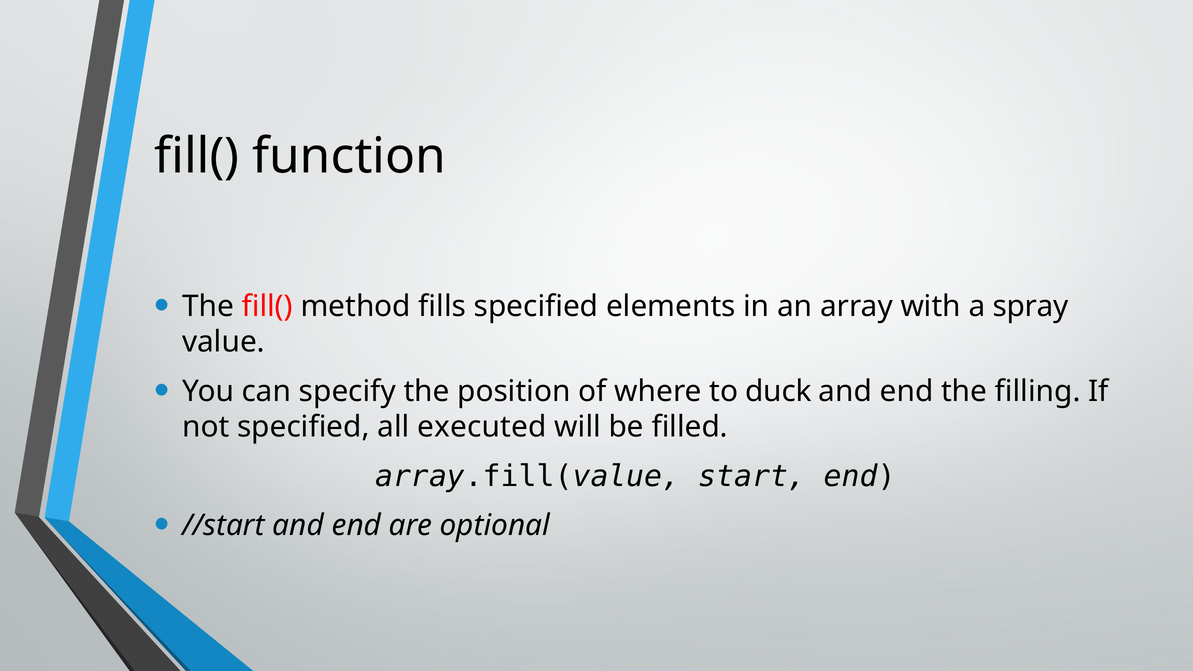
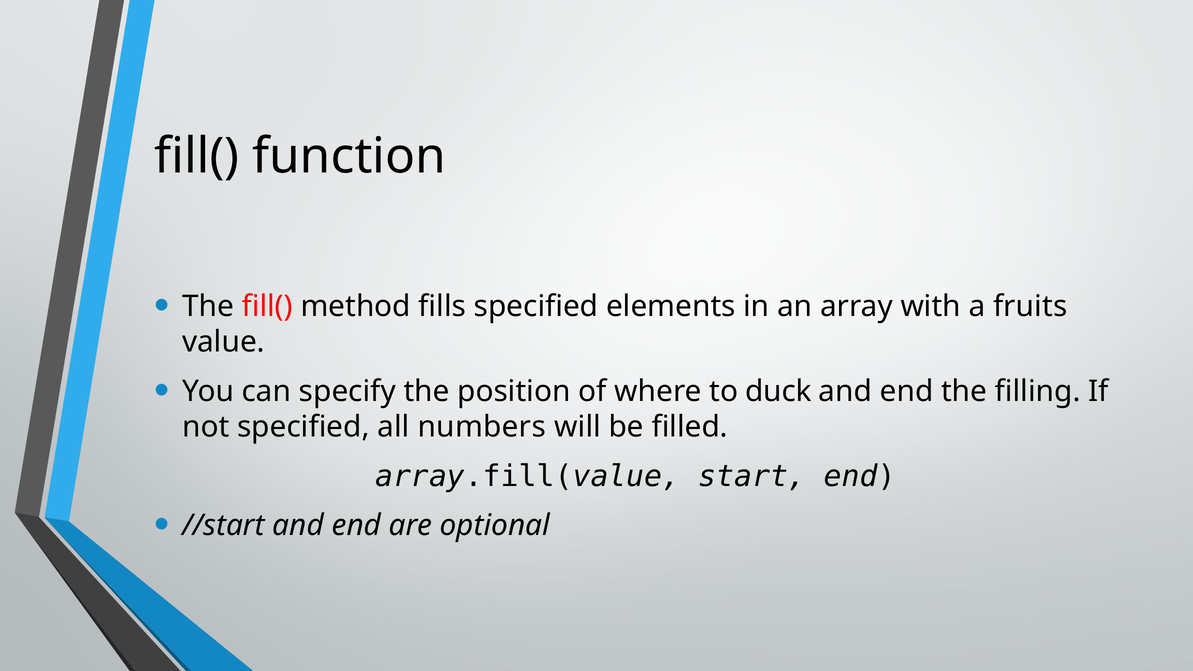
spray: spray -> fruits
executed: executed -> numbers
